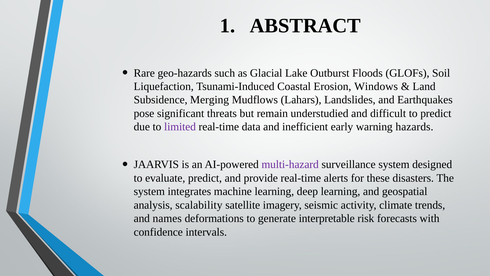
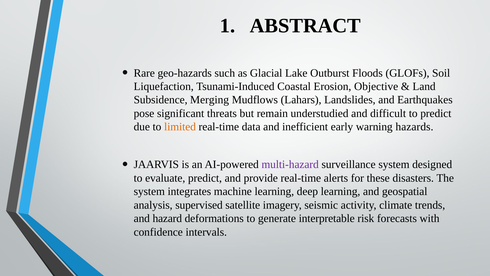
Windows: Windows -> Objective
limited colour: purple -> orange
scalability: scalability -> supervised
names: names -> hazard
